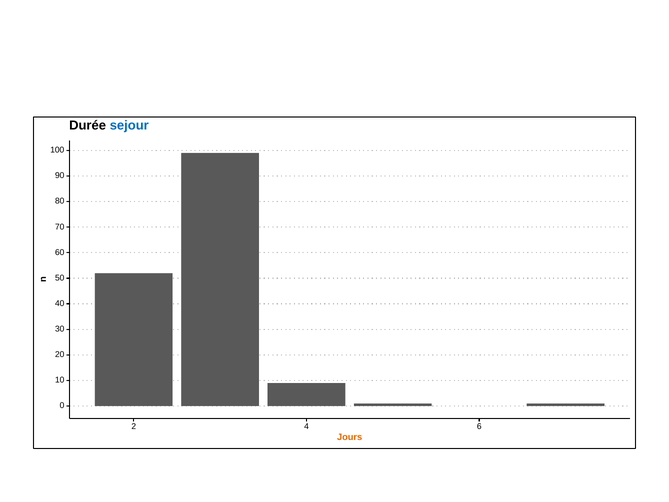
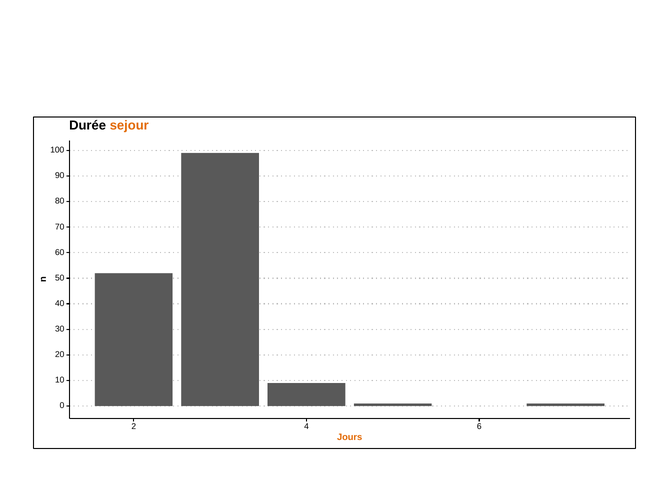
sejour colour: blue -> orange
